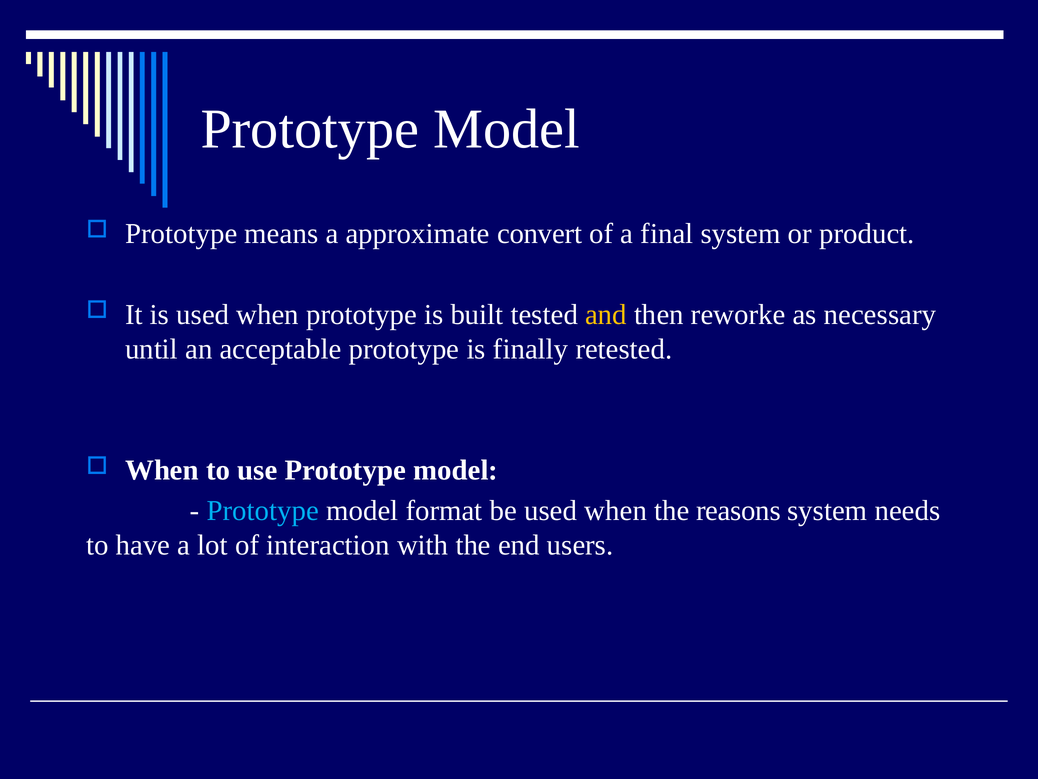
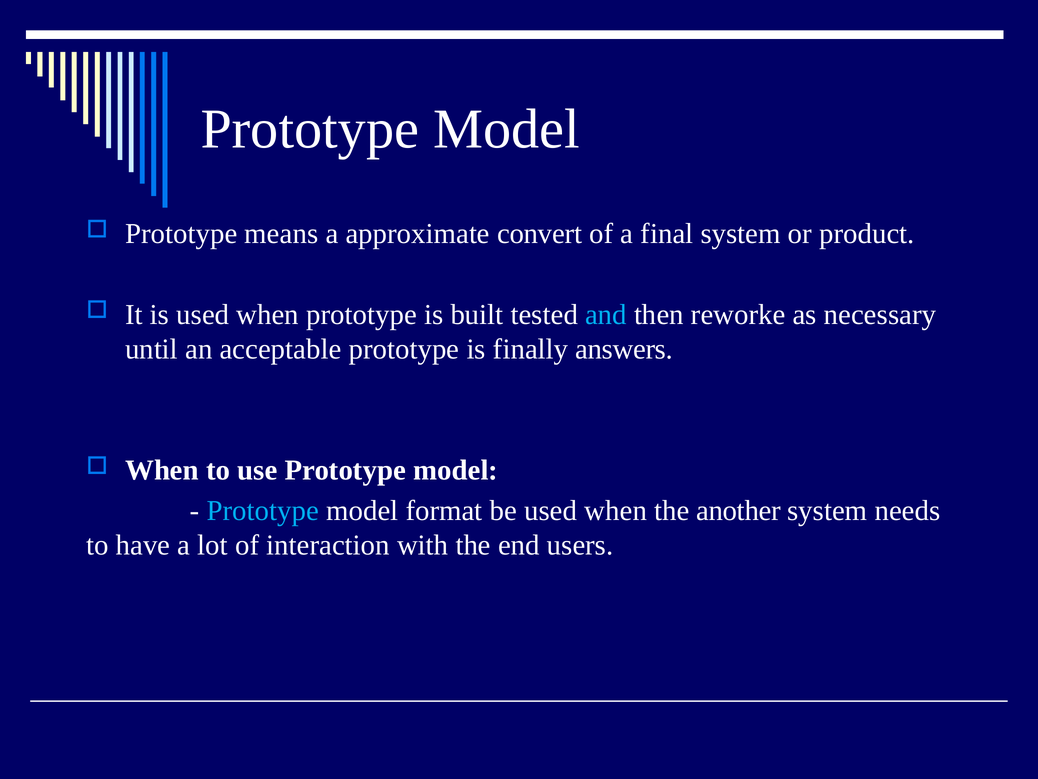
and colour: yellow -> light blue
retested: retested -> answers
reasons: reasons -> another
